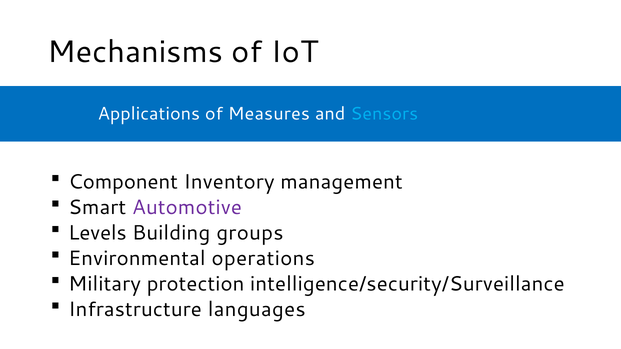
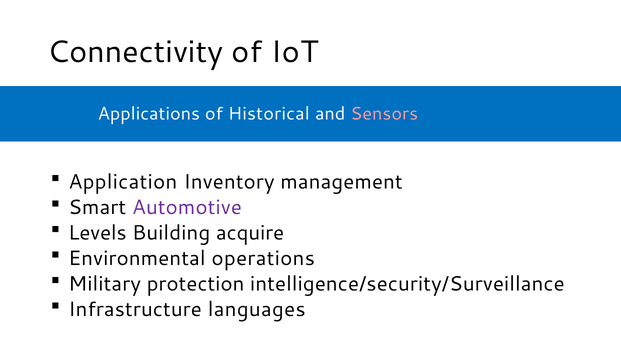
Mechanisms: Mechanisms -> Connectivity
Measures: Measures -> Historical
Sensors colour: light blue -> pink
Component: Component -> Application
groups: groups -> acquire
